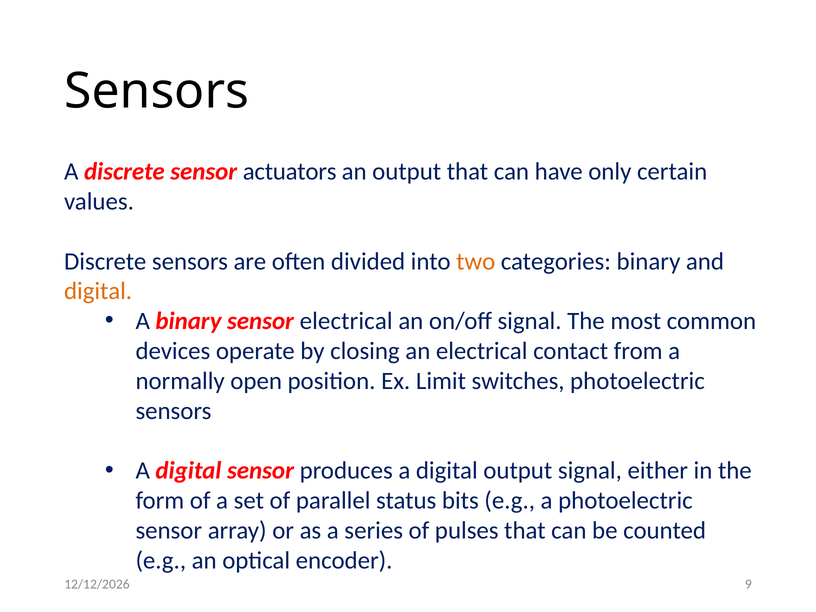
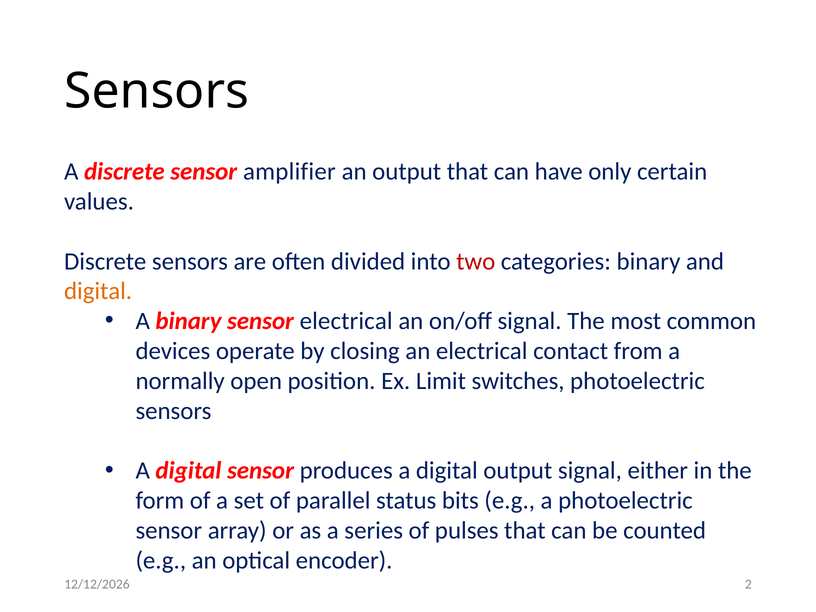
actuators: actuators -> amplifier
two colour: orange -> red
9: 9 -> 2
